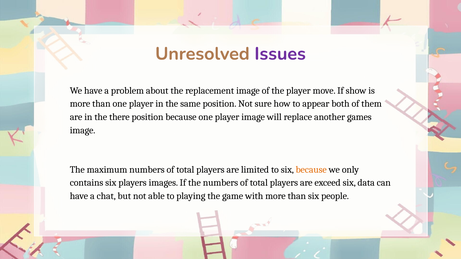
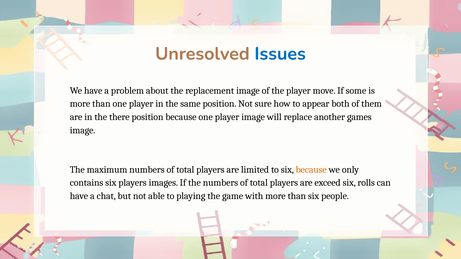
Issues colour: purple -> blue
show: show -> some
data: data -> rolls
